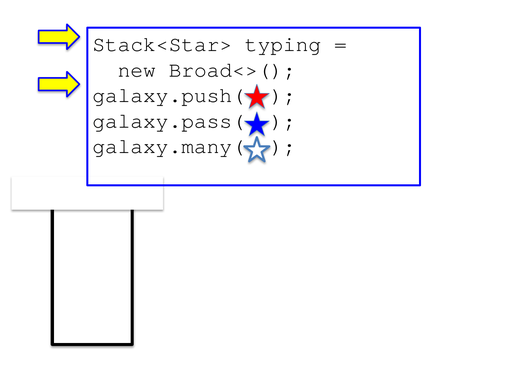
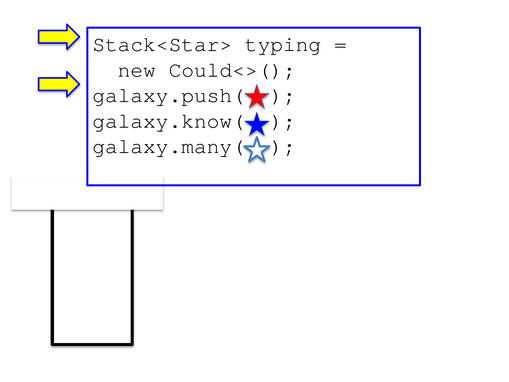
Broad<>(: Broad<>( -> Could<>(
galaxy.pass(: galaxy.pass( -> galaxy.know(
